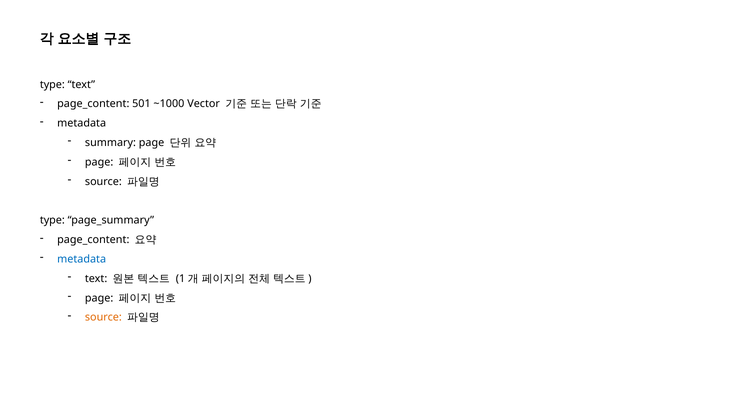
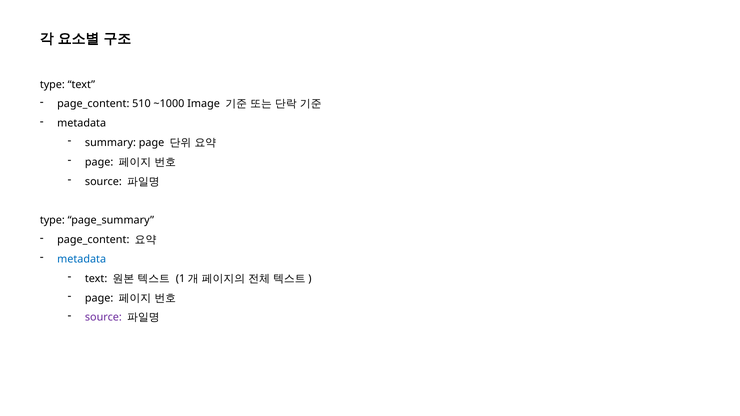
501: 501 -> 510
Vector: Vector -> Image
source at (103, 318) colour: orange -> purple
